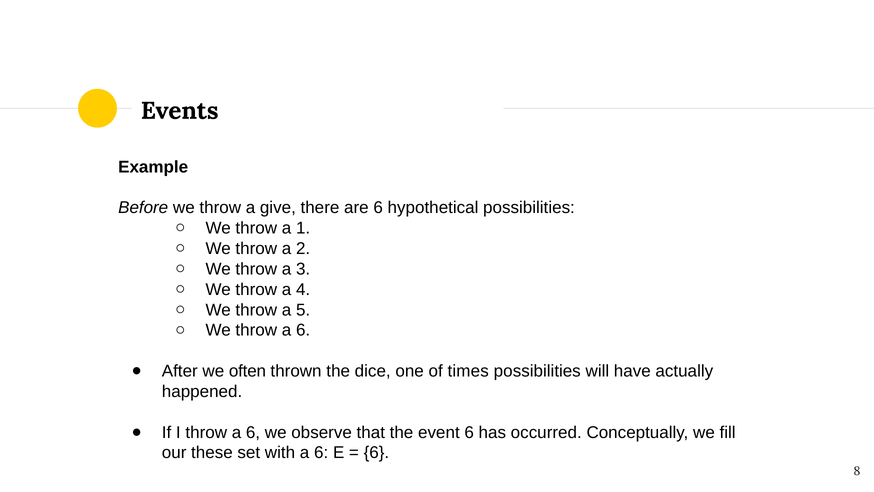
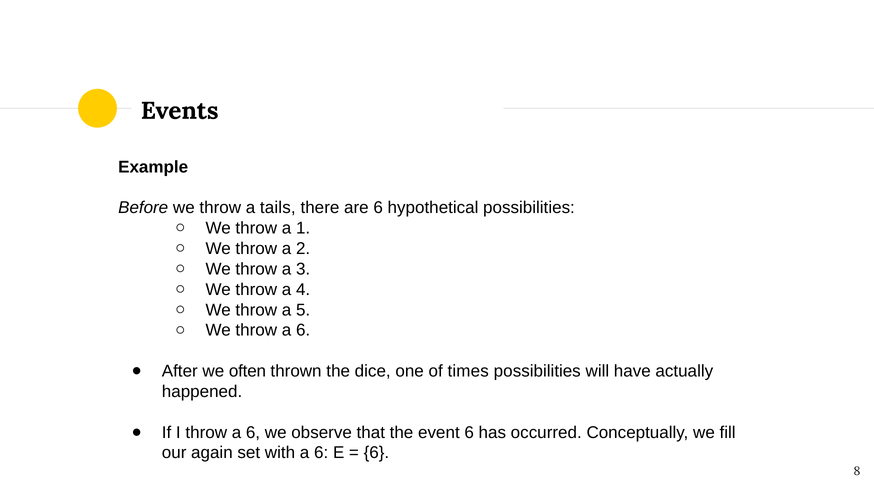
give: give -> tails
these: these -> again
